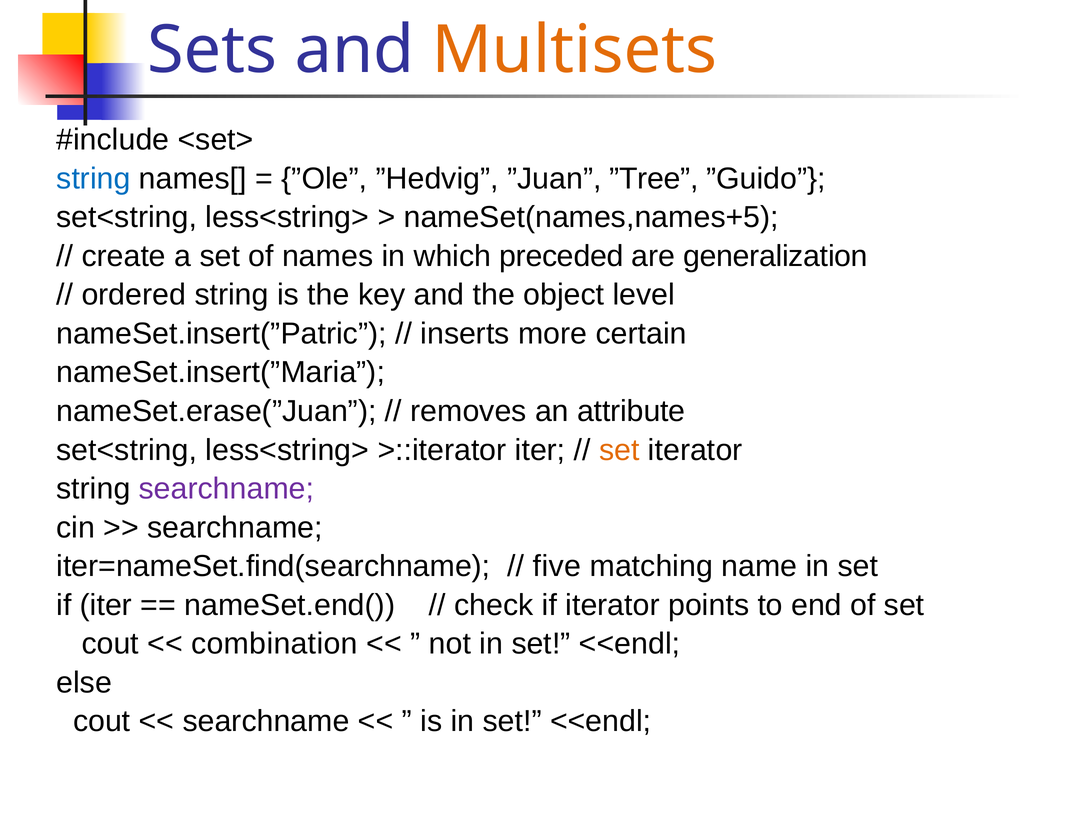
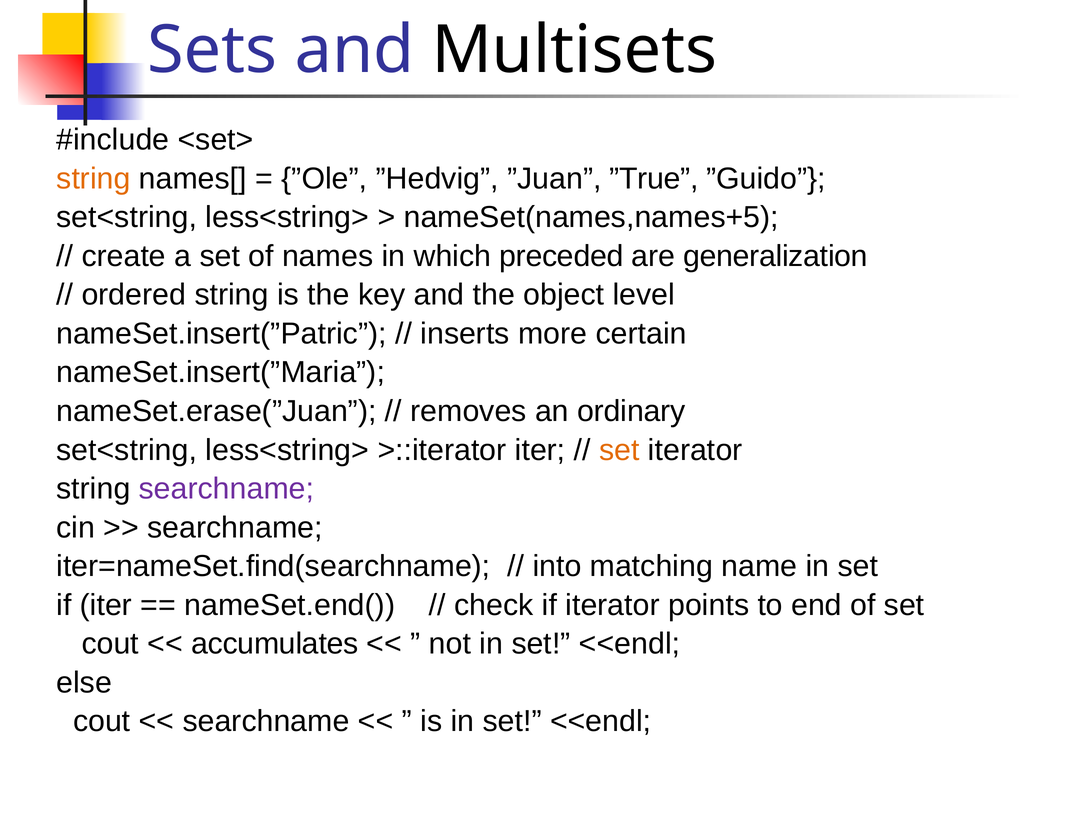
Multisets colour: orange -> black
string at (93, 179) colour: blue -> orange
”Tree: ”Tree -> ”True
attribute: attribute -> ordinary
five: five -> into
combination: combination -> accumulates
